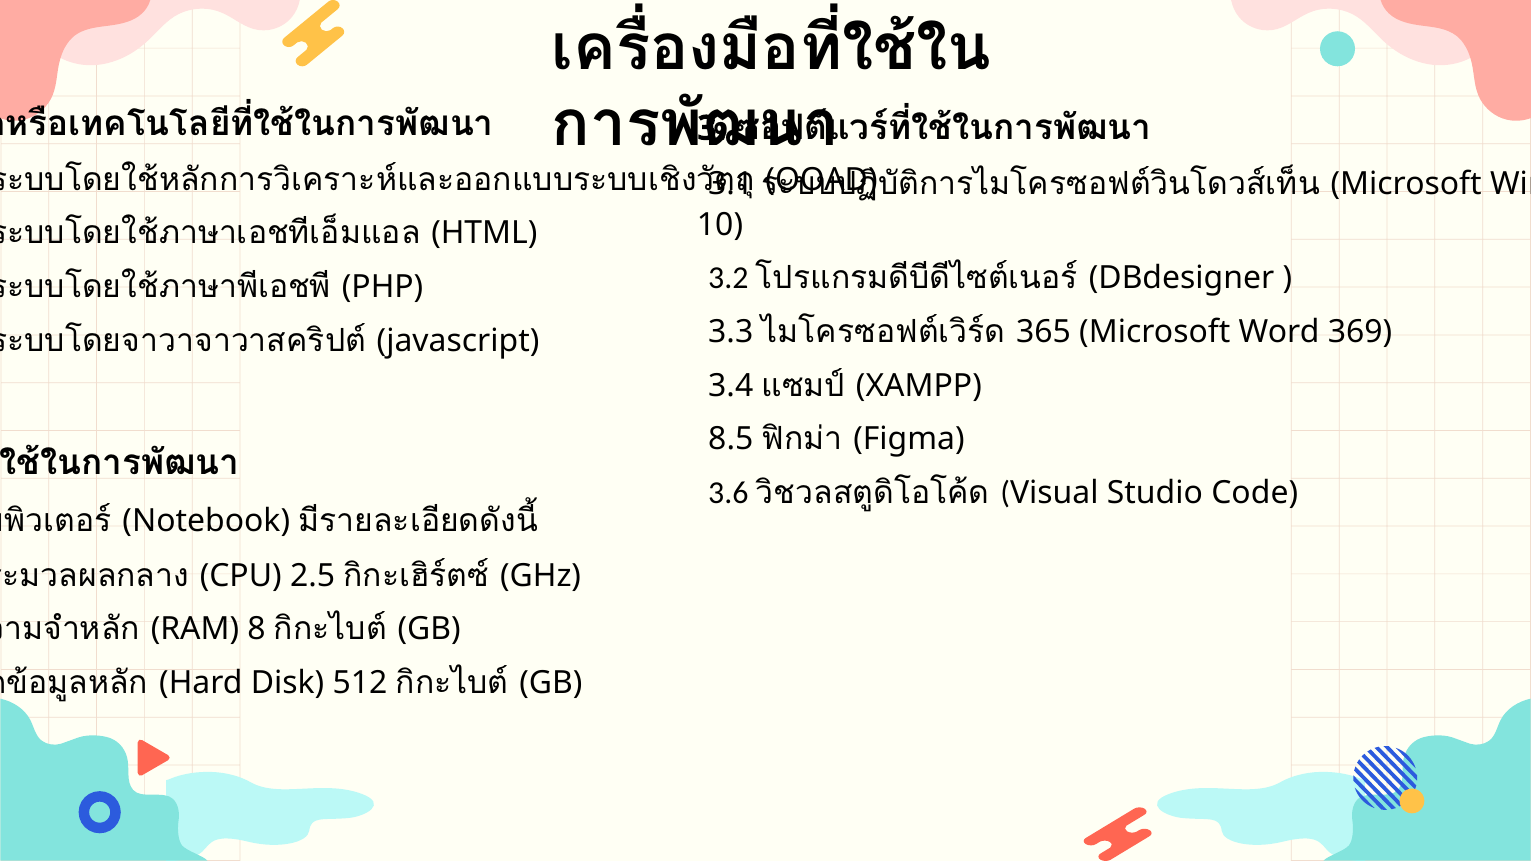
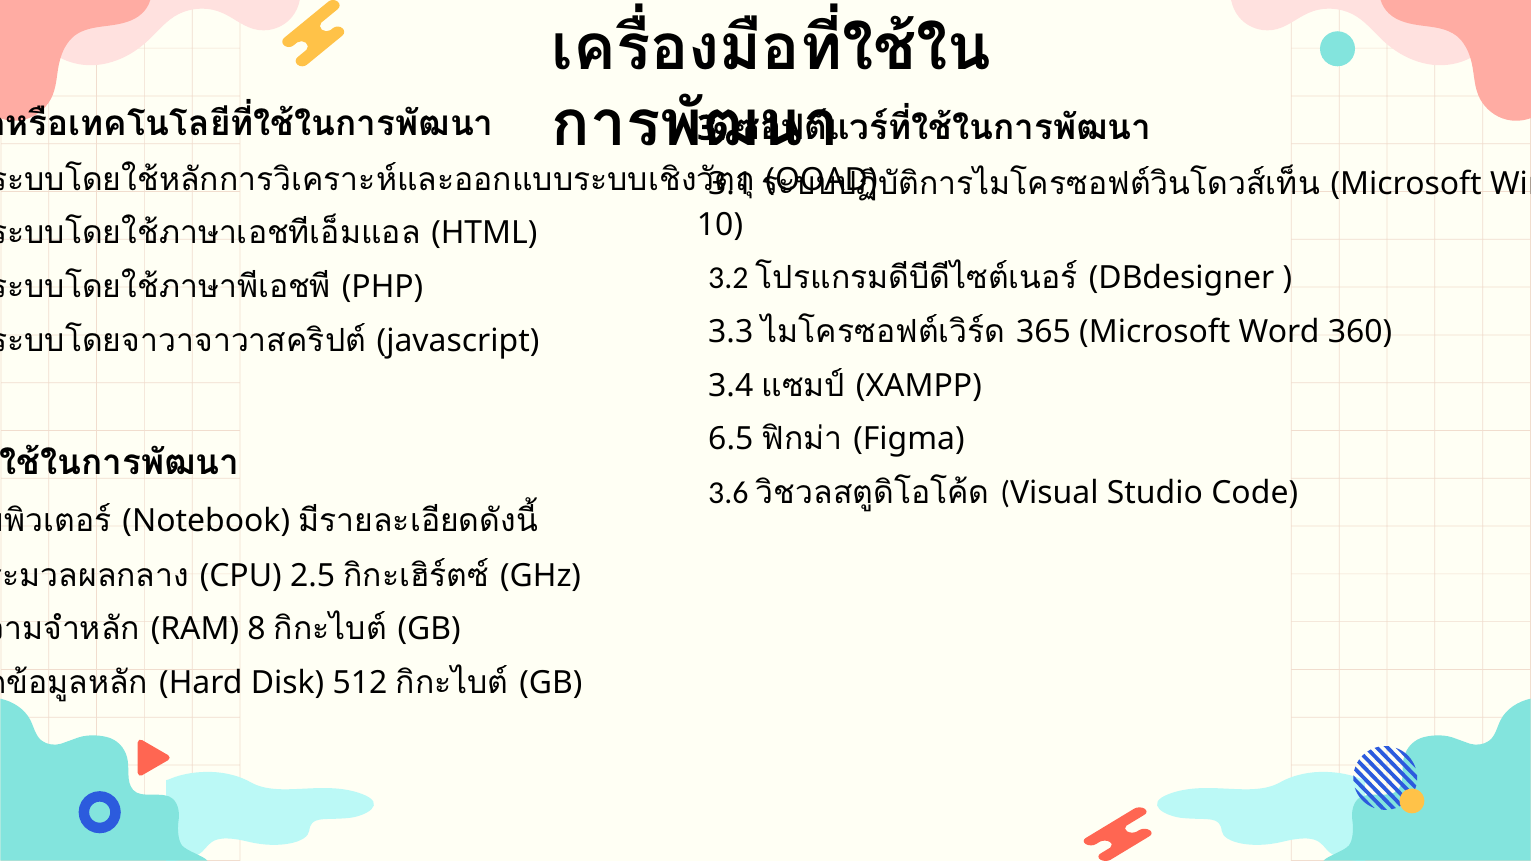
369: 369 -> 360
8.5: 8.5 -> 6.5
